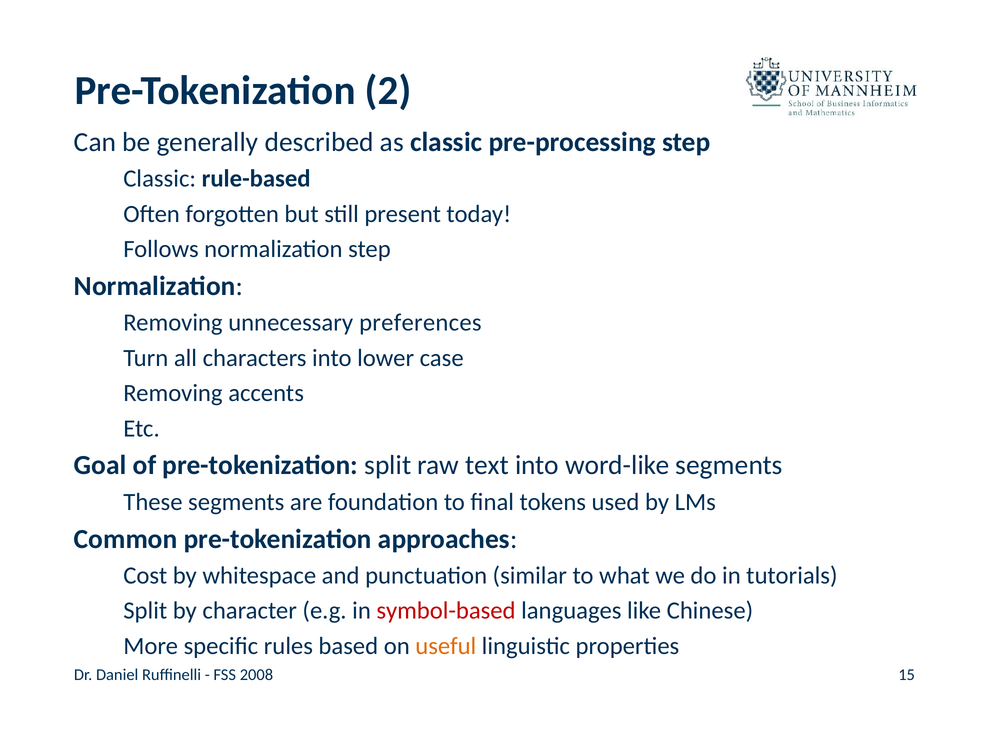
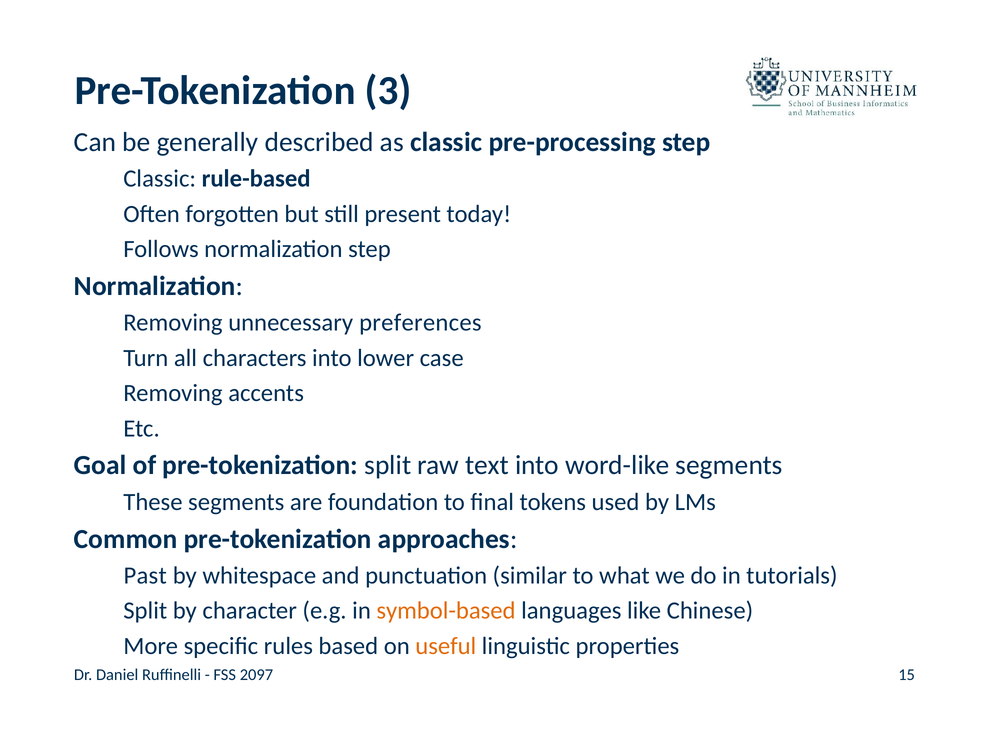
2: 2 -> 3
Cost: Cost -> Past
symbol-based colour: red -> orange
2008: 2008 -> 2097
